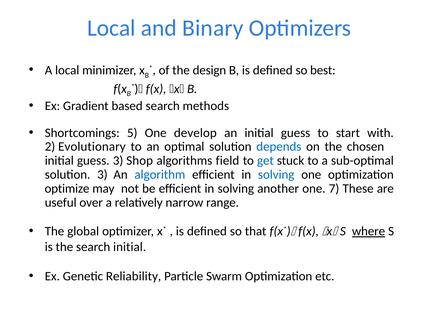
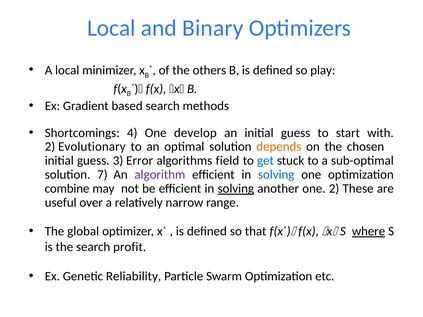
design: design -> others
best: best -> play
5: 5 -> 4
depends colour: blue -> orange
Shop: Shop -> Error
solution 3: 3 -> 7
algorithm colour: blue -> purple
optimize: optimize -> combine
solving at (236, 189) underline: none -> present
one 7: 7 -> 2
search initial: initial -> profit
